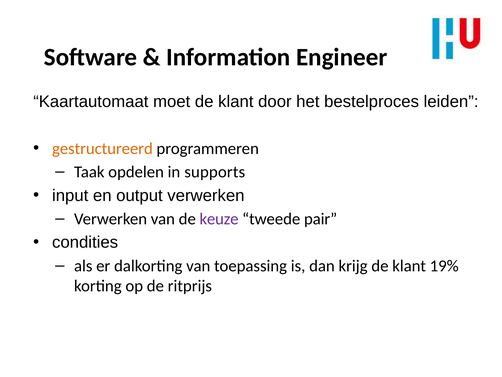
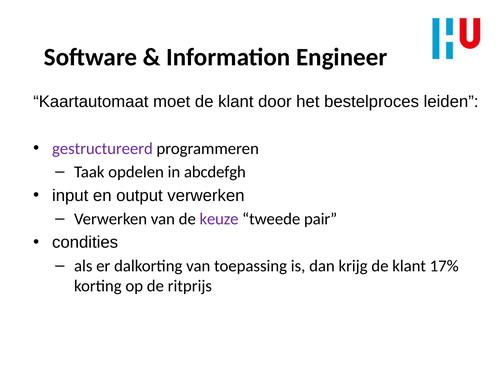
gestructureerd colour: orange -> purple
supports: supports -> abcdefgh
19%: 19% -> 17%
